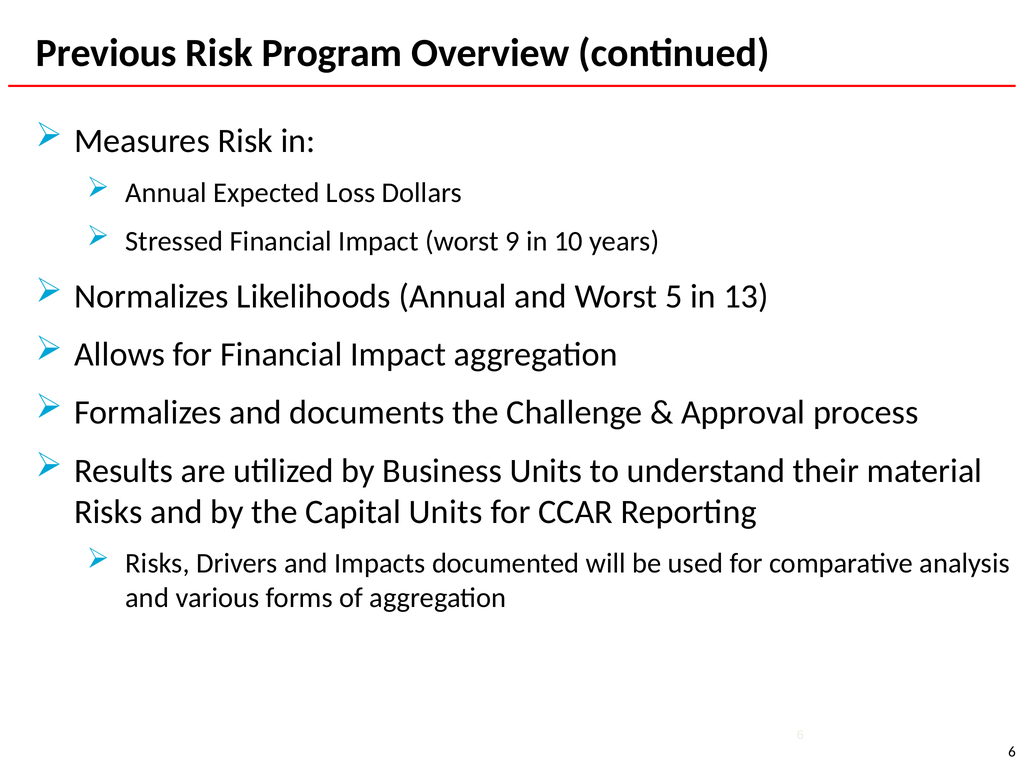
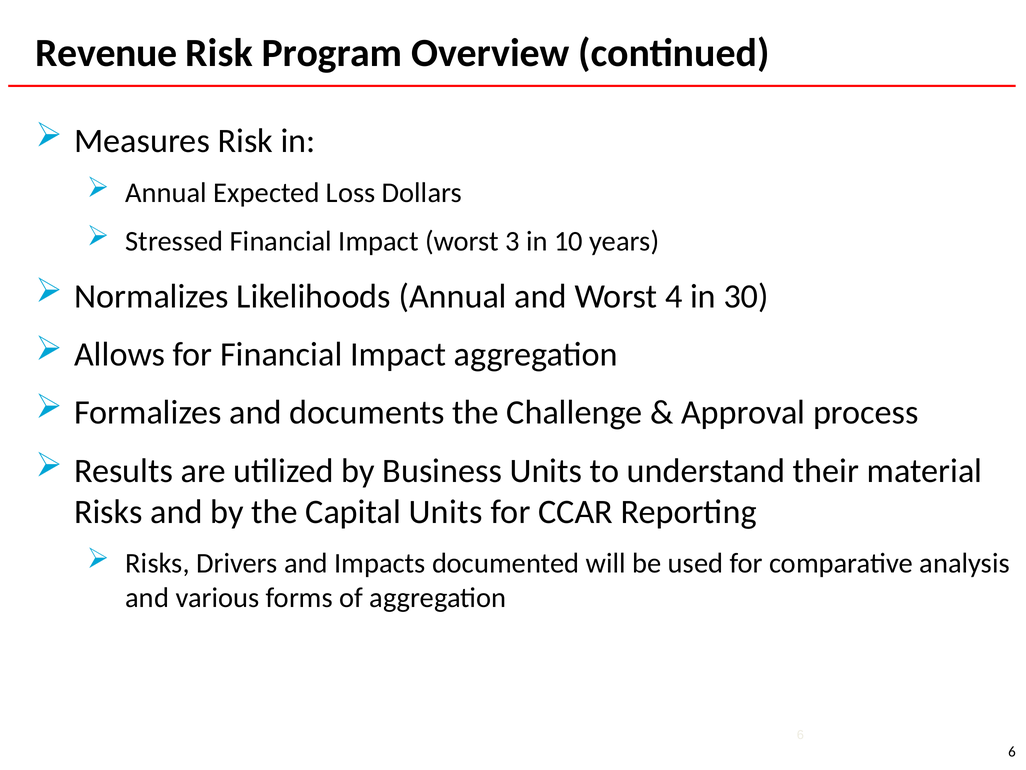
Previous: Previous -> Revenue
9: 9 -> 3
5: 5 -> 4
13: 13 -> 30
